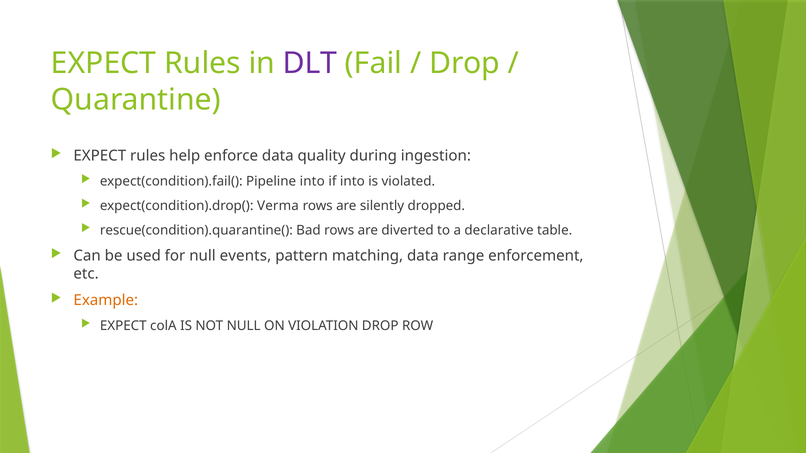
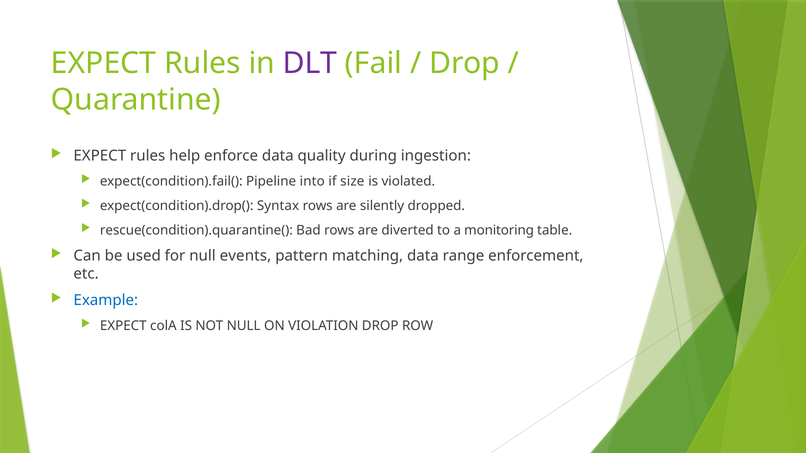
if into: into -> size
Verma: Verma -> Syntax
declarative: declarative -> monitoring
Example colour: orange -> blue
